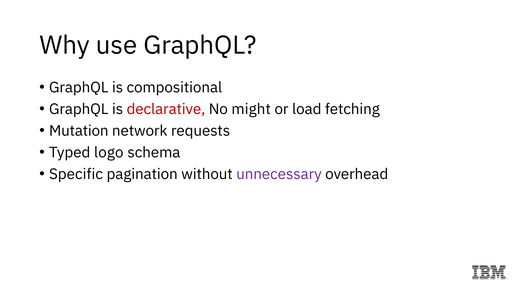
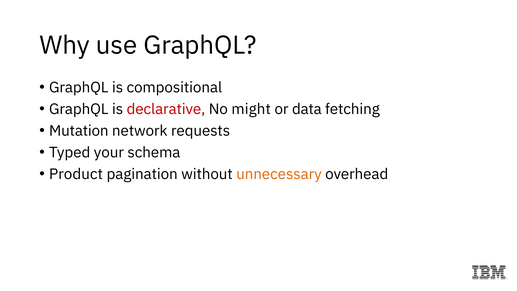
load: load -> data
logo: logo -> your
Specific: Specific -> Product
unnecessary colour: purple -> orange
